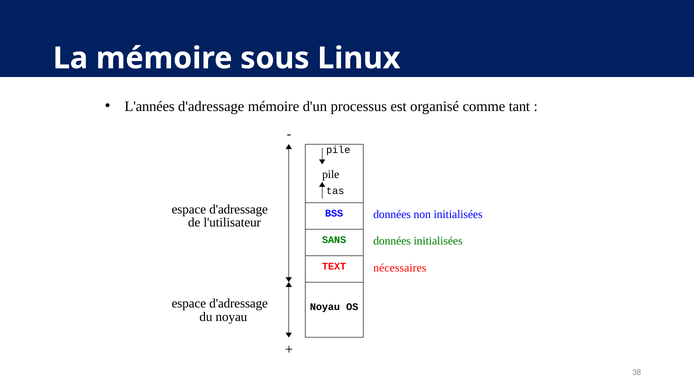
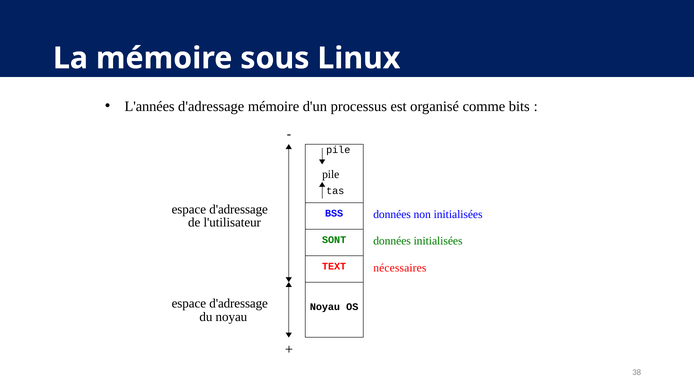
tant: tant -> bits
SANS: SANS -> SONT
